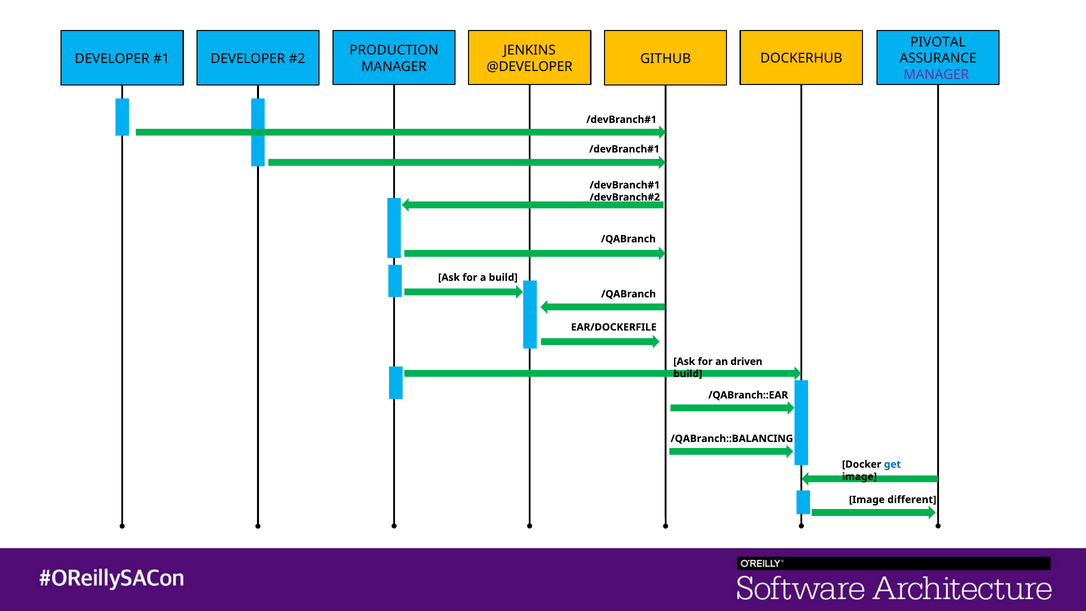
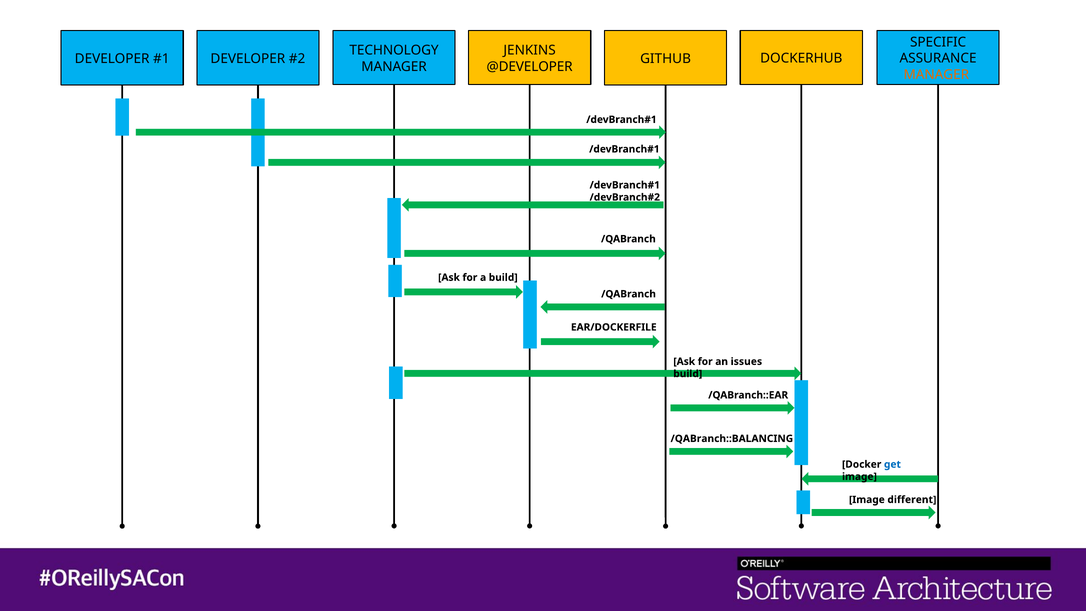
PIVOTAL: PIVOTAL -> SPECIFIC
PRODUCTION: PRODUCTION -> TECHNOLOGY
MANAGER at (936, 75) colour: purple -> orange
driven: driven -> issues
